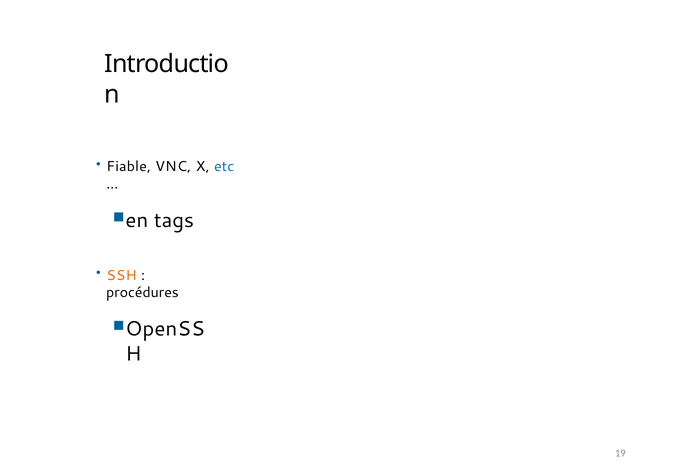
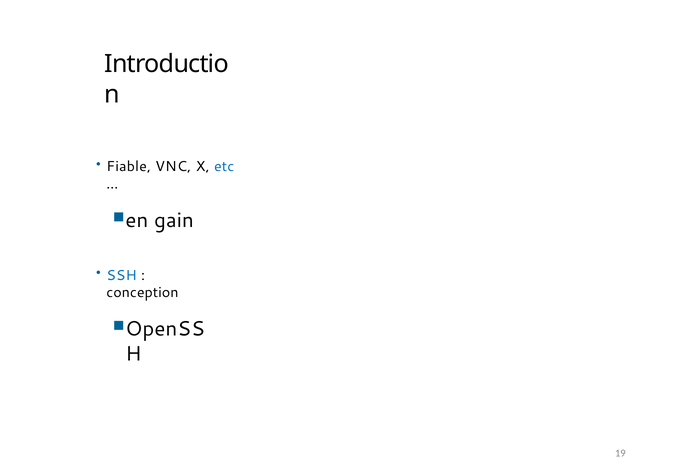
tags: tags -> gain
SSH colour: orange -> blue
procédures: procédures -> conception
